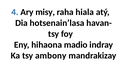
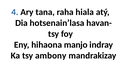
misy: misy -> tana
madio: madio -> manjo
